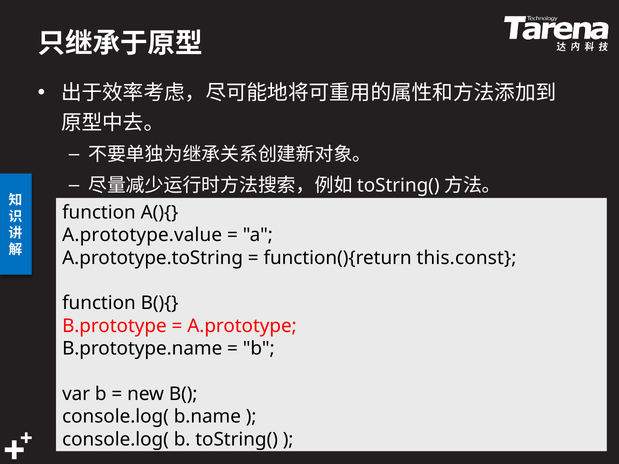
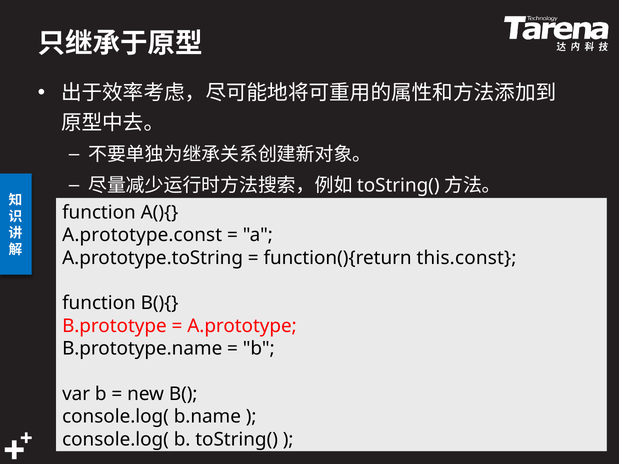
A.prototype.value: A.prototype.value -> A.prototype.const
